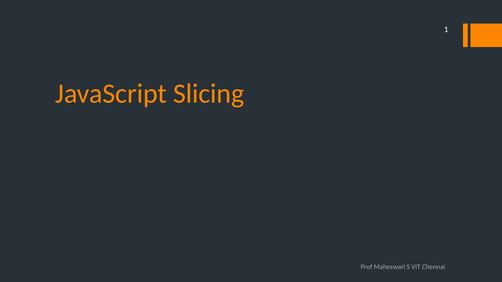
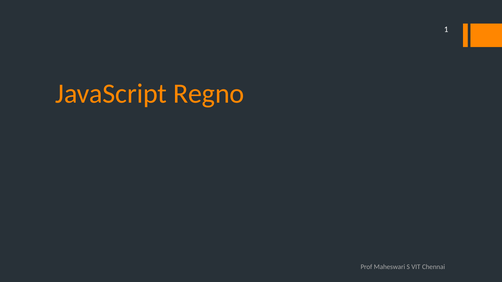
Slicing: Slicing -> Regno
